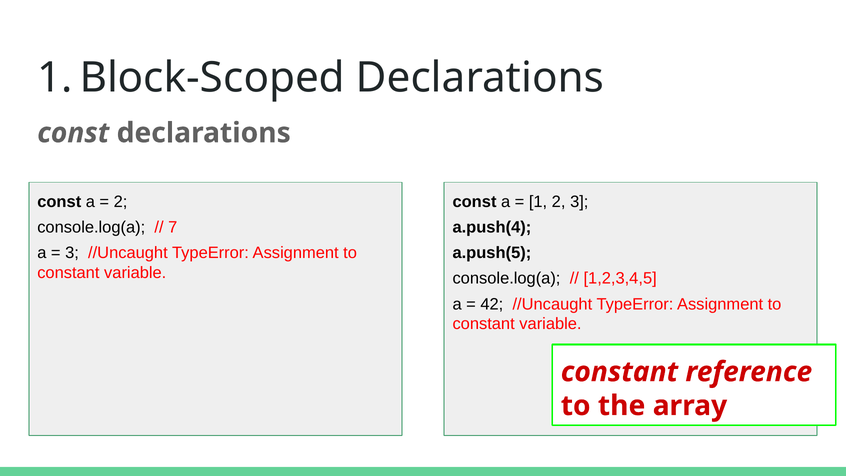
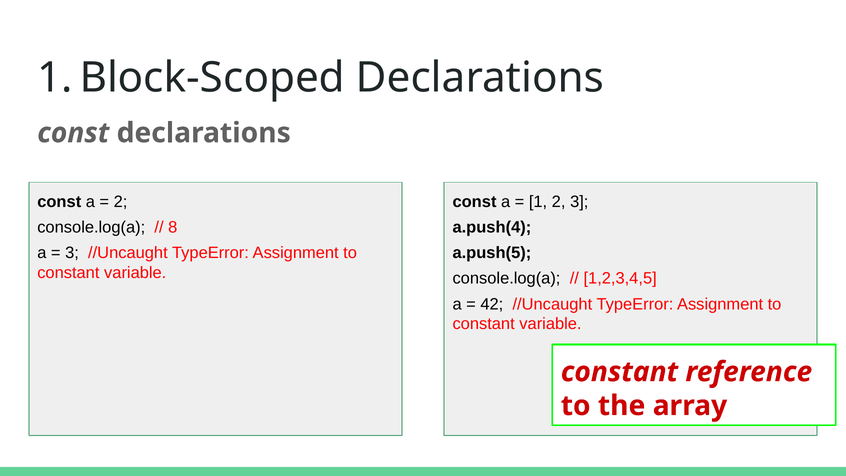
7: 7 -> 8
